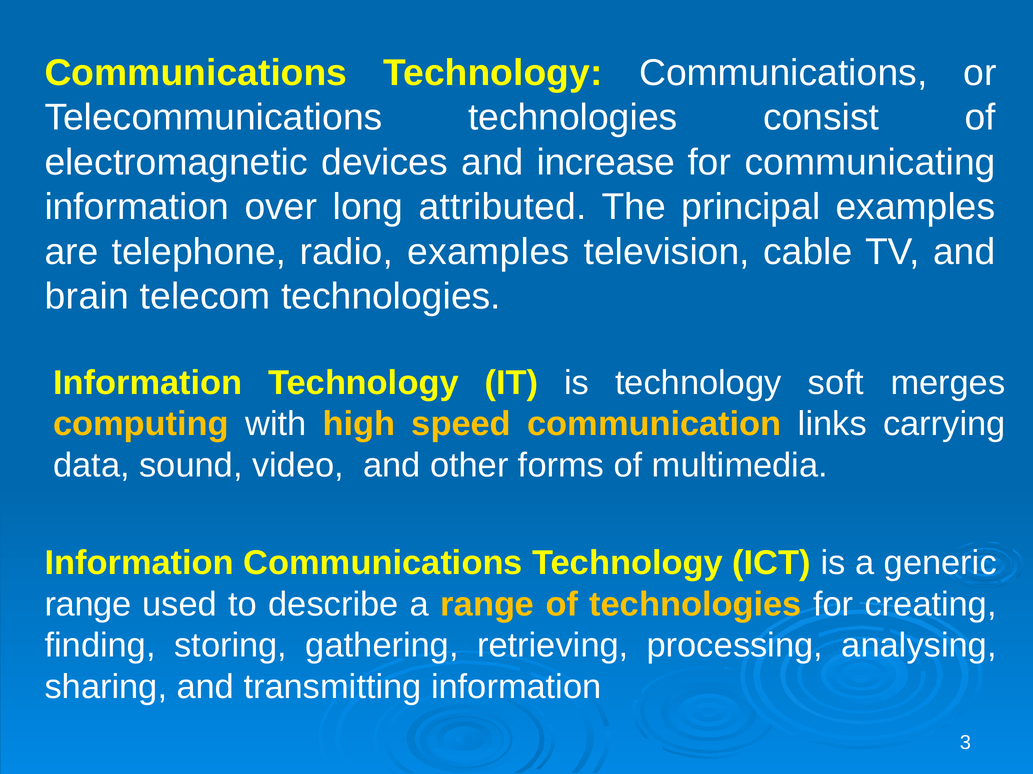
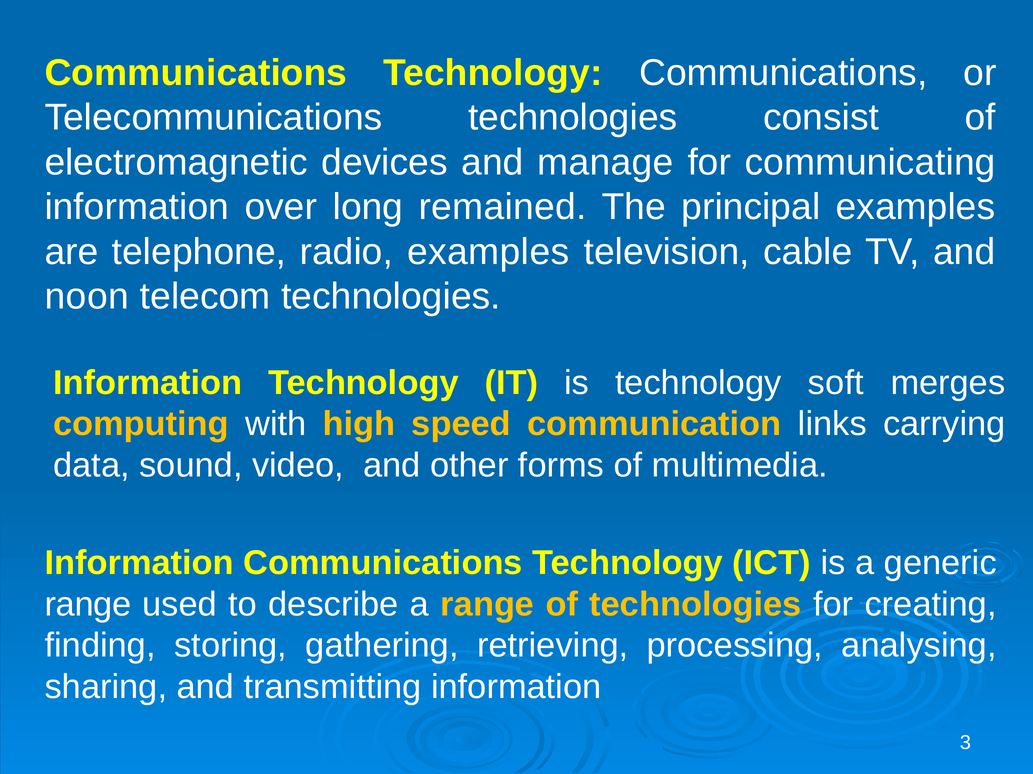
increase: increase -> manage
attributed: attributed -> remained
brain: brain -> noon
